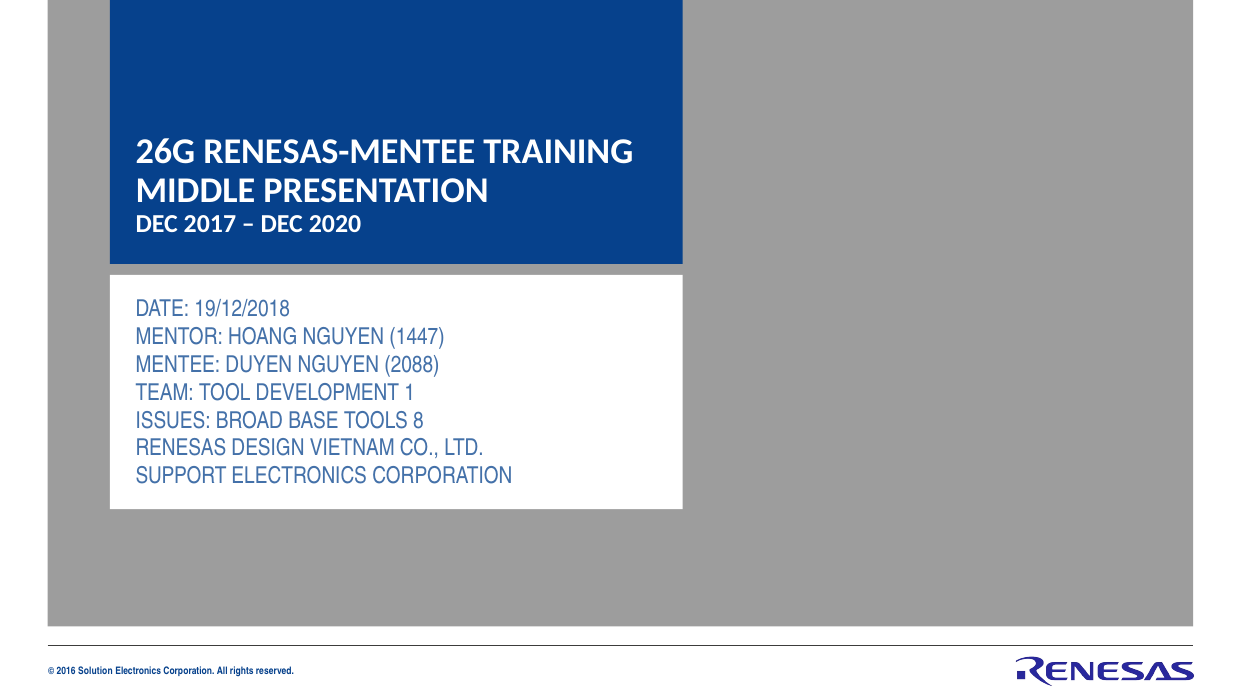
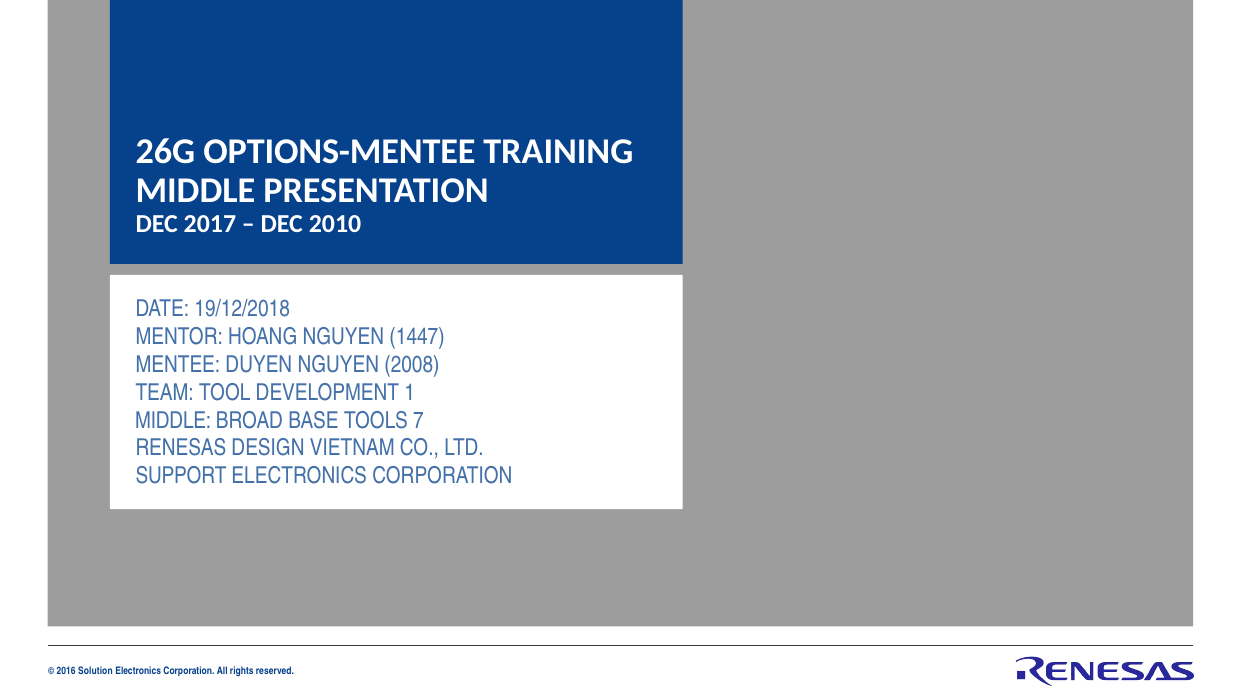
RENESAS-MENTEE: RENESAS-MENTEE -> OPTIONS-MENTEE
2020: 2020 -> 2010
2088: 2088 -> 2008
ISSUES at (173, 420): ISSUES -> MIDDLE
8: 8 -> 7
